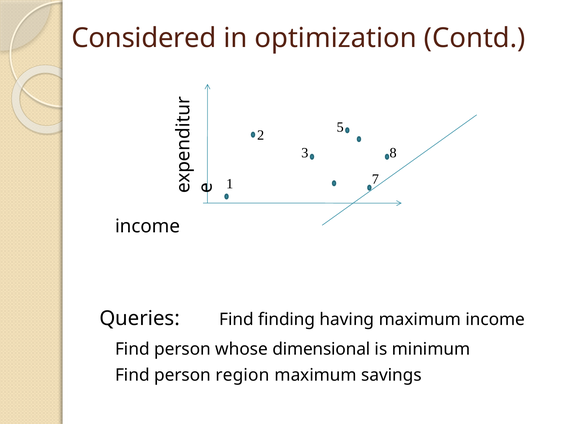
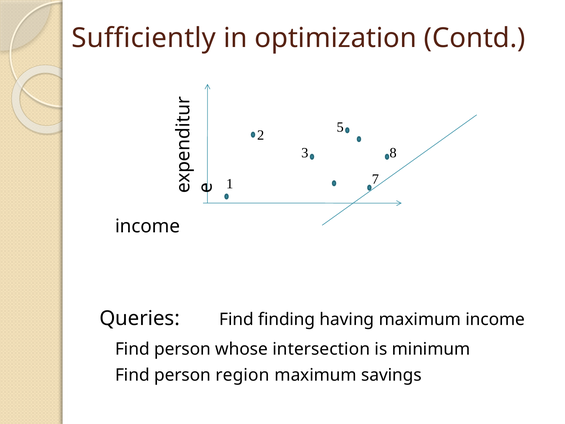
Considered: Considered -> Sufficiently
dimensional: dimensional -> intersection
